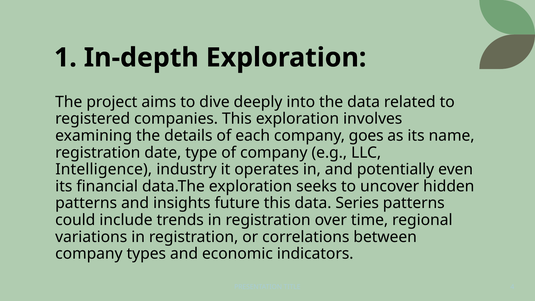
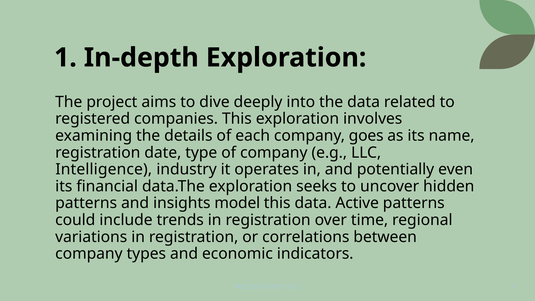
future: future -> model
Series: Series -> Active
